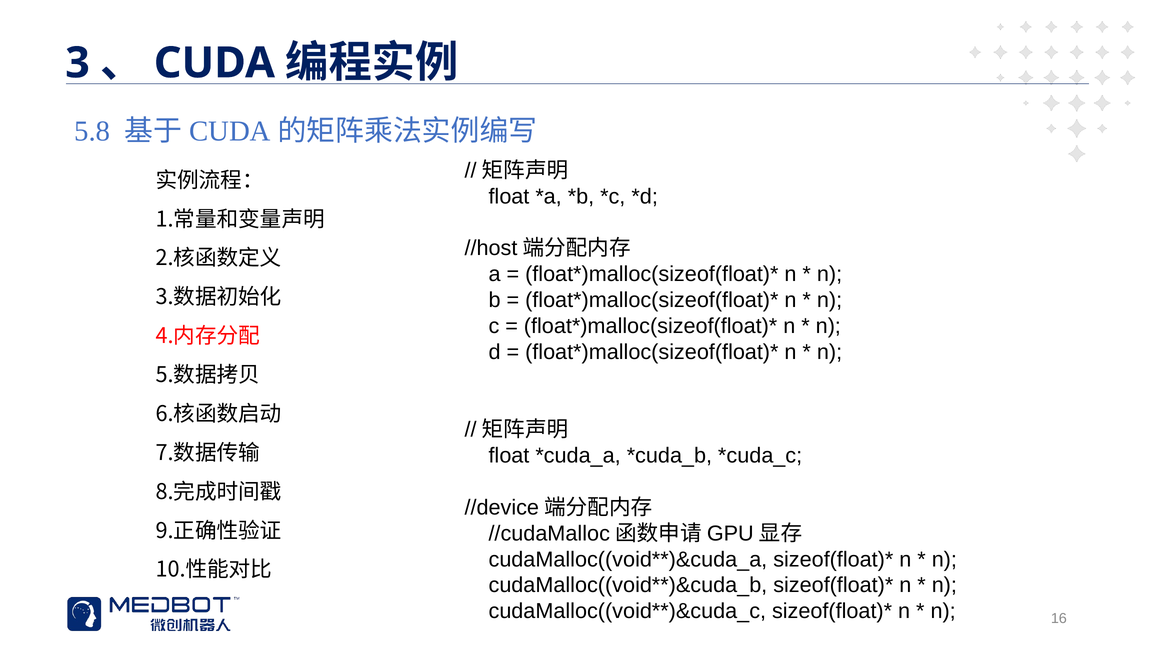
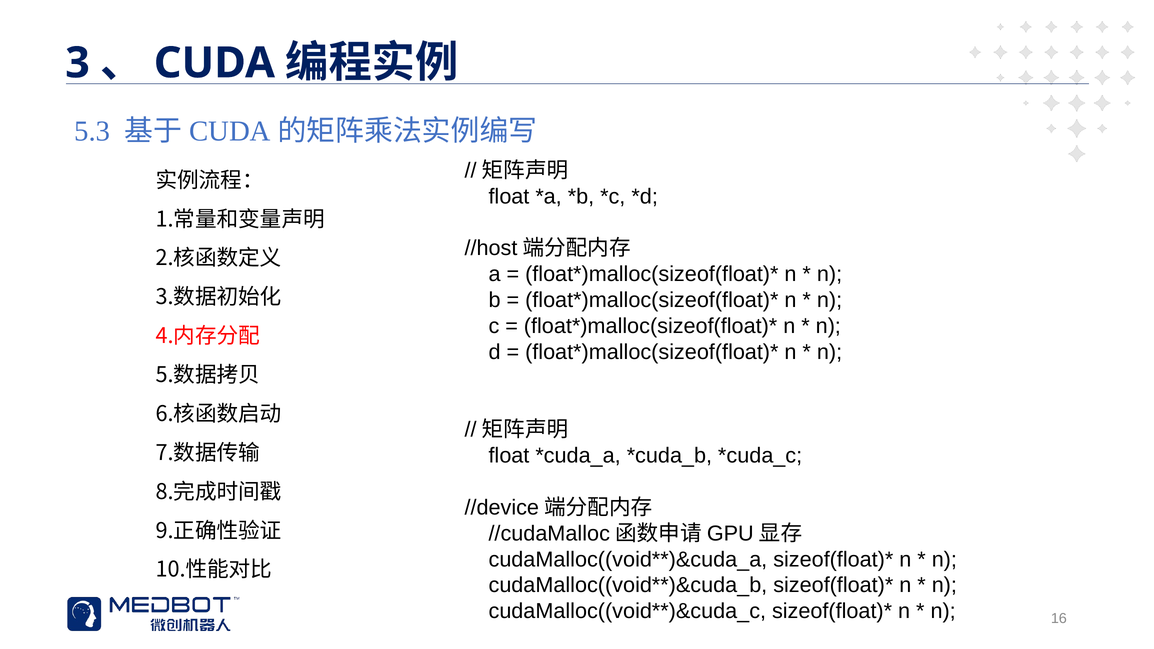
5.8: 5.8 -> 5.3
